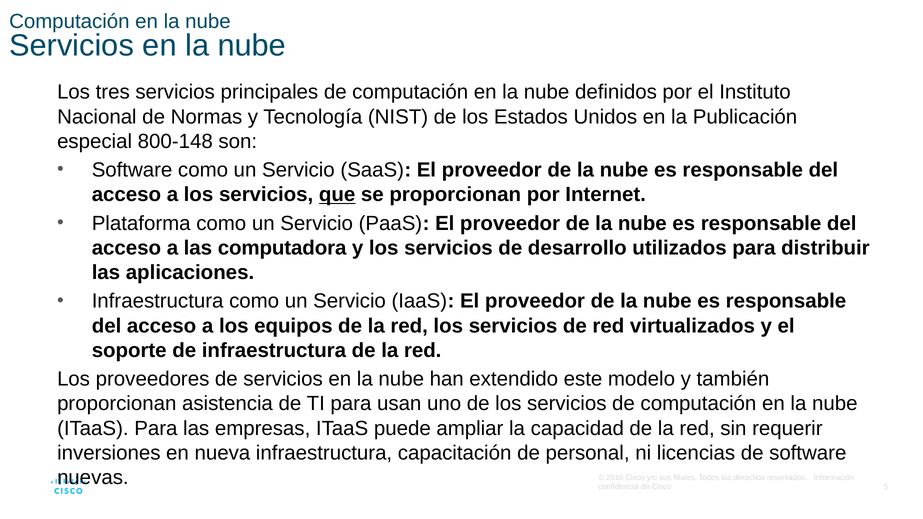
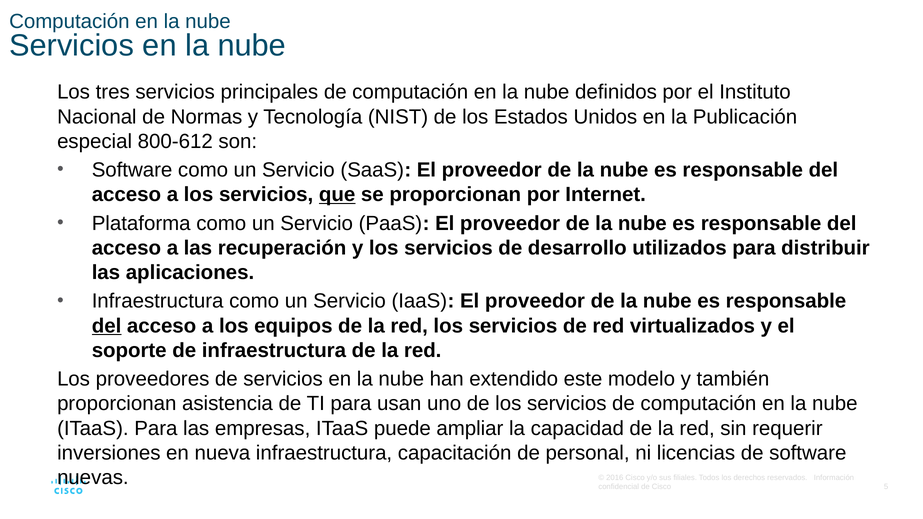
800-148: 800-148 -> 800-612
computadora: computadora -> recuperación
del at (107, 326) underline: none -> present
